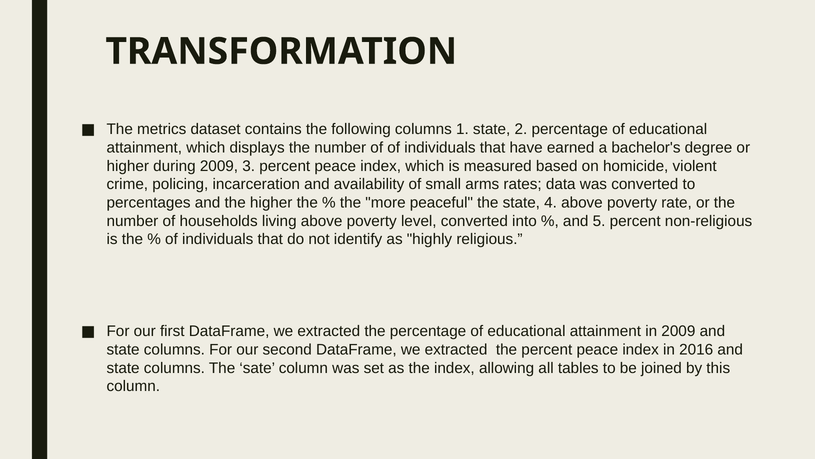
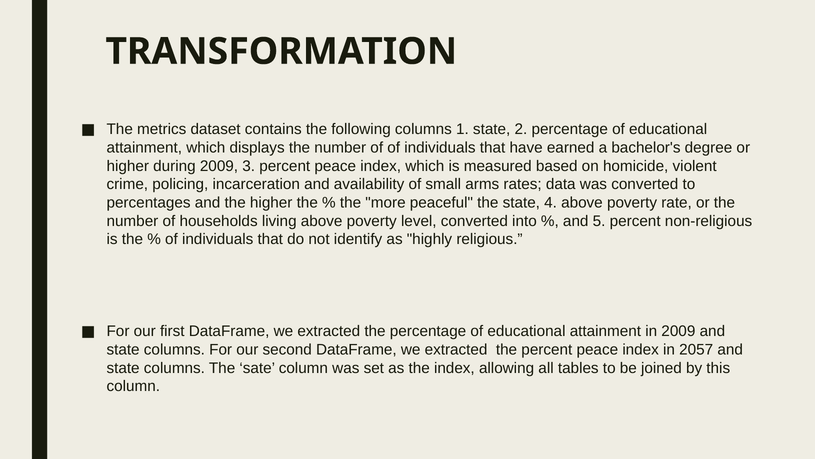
2016: 2016 -> 2057
